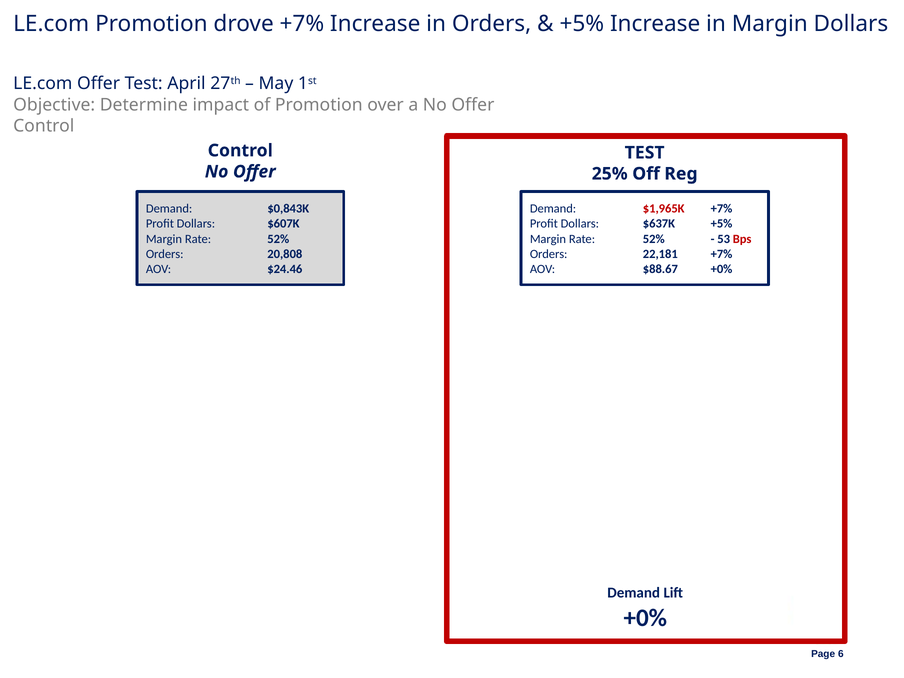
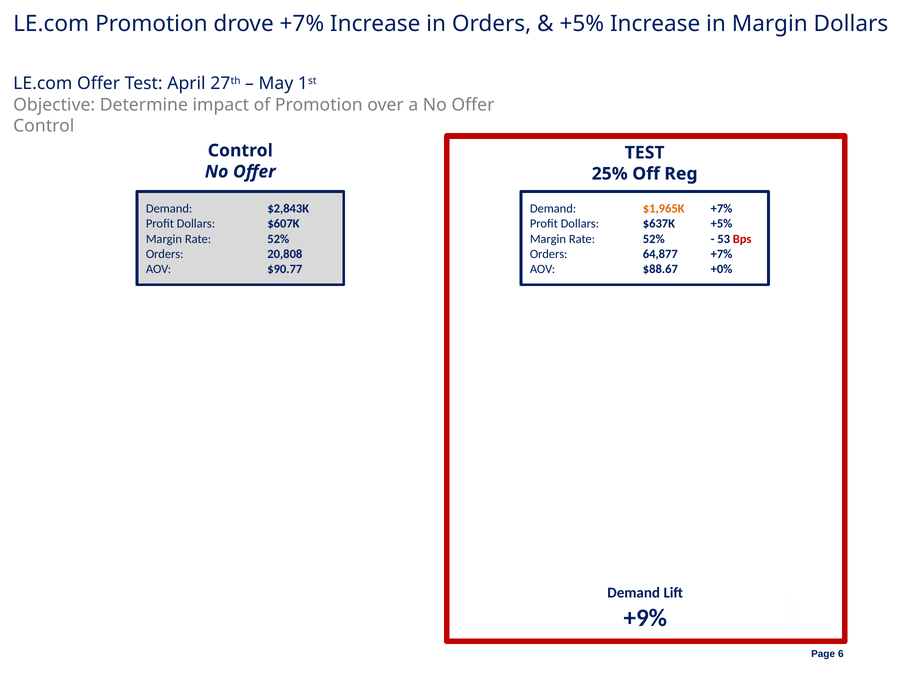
$0,843K: $0,843K -> $2,843K
$1,965K colour: red -> orange
22,181: 22,181 -> 64,877
$24.46: $24.46 -> $90.77
+0% at (645, 618): +0% -> +9%
